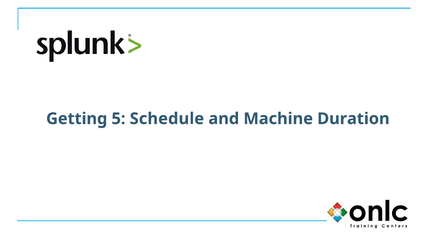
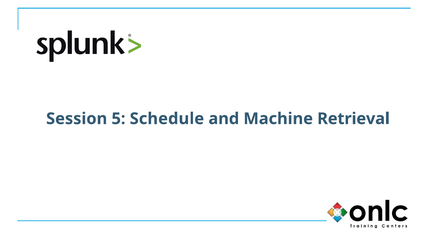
Getting: Getting -> Session
Duration: Duration -> Retrieval
